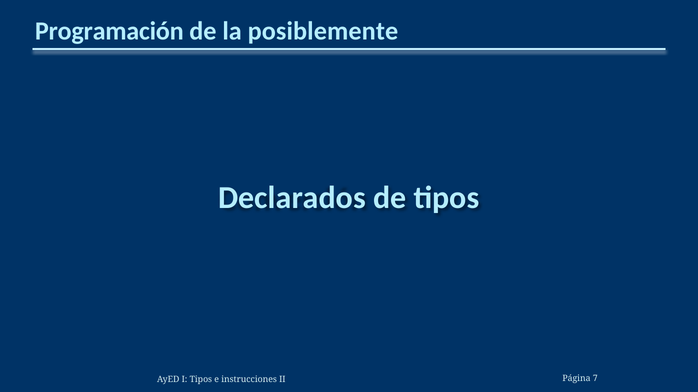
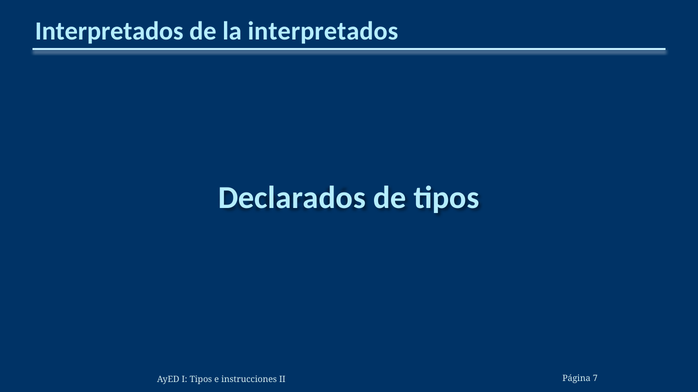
Programación at (109, 31): Programación -> Interpretados
la posiblemente: posiblemente -> interpretados
